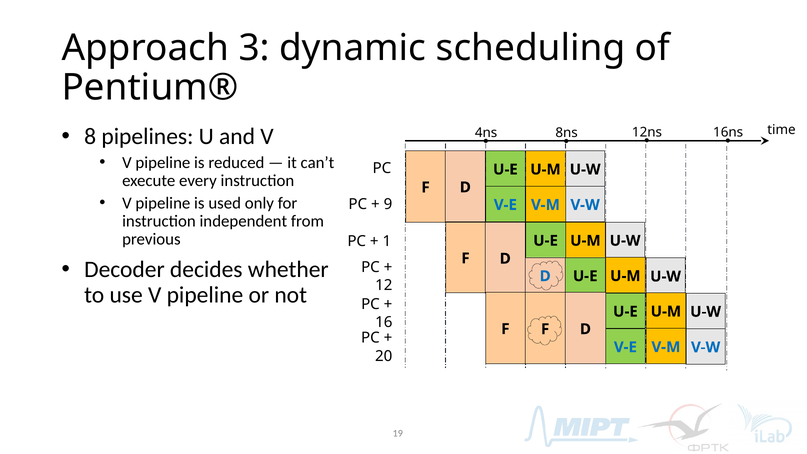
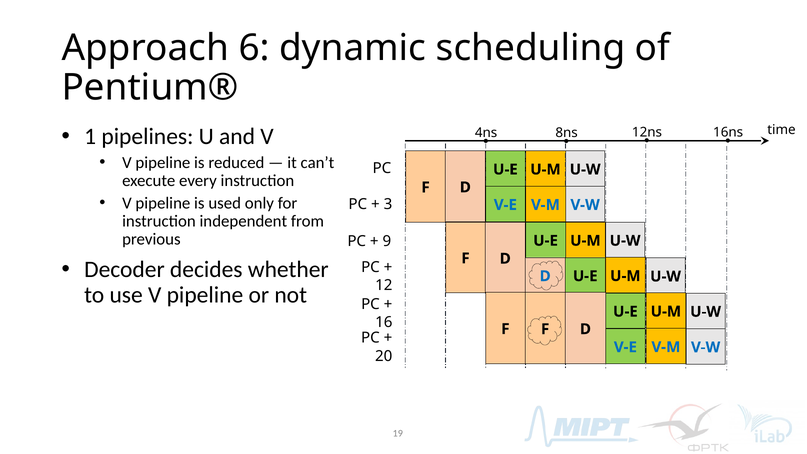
3: 3 -> 6
8: 8 -> 1
9: 9 -> 3
1: 1 -> 9
